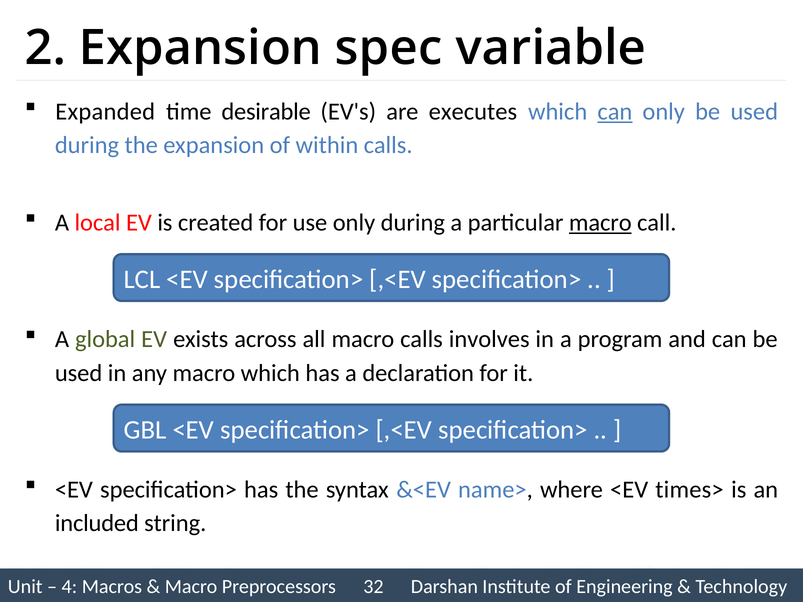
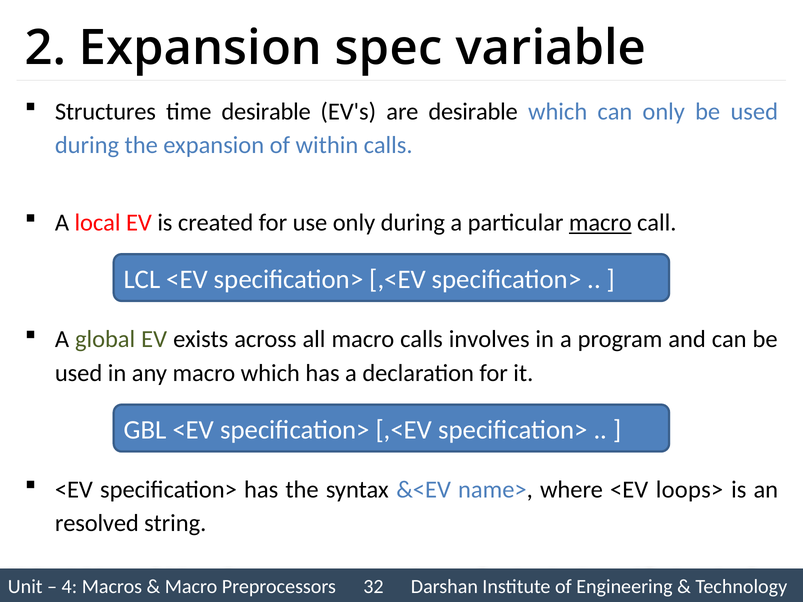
Expanded: Expanded -> Structures
are executes: executes -> desirable
can at (615, 112) underline: present -> none
times>: times> -> loops>
included: included -> resolved
